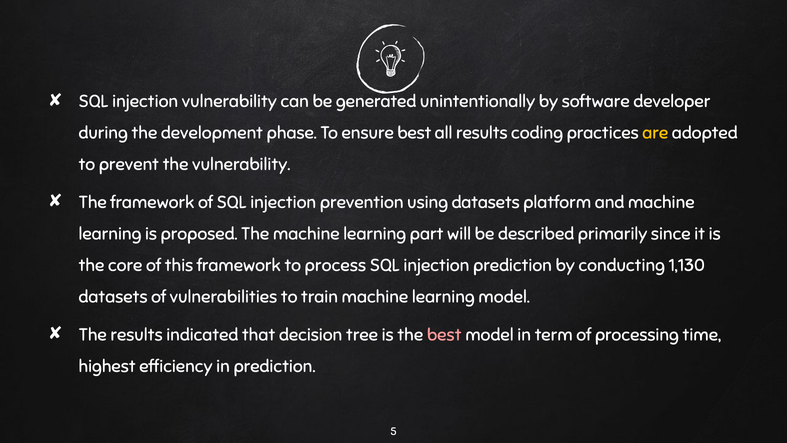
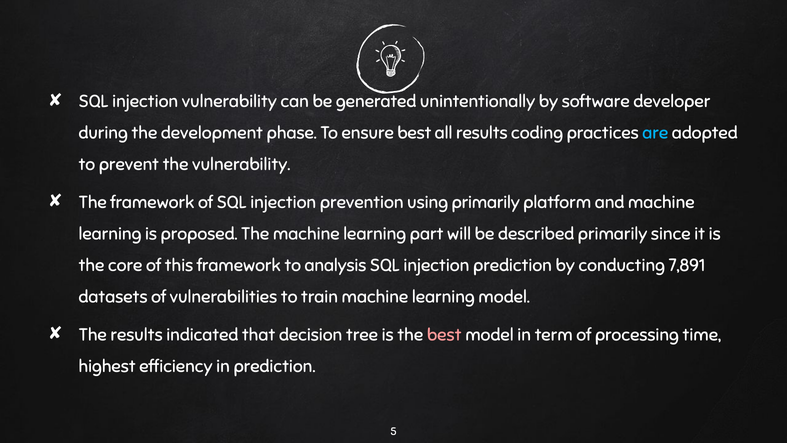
are colour: yellow -> light blue
using datasets: datasets -> primarily
process: process -> analysis
1,130: 1,130 -> 7,891
